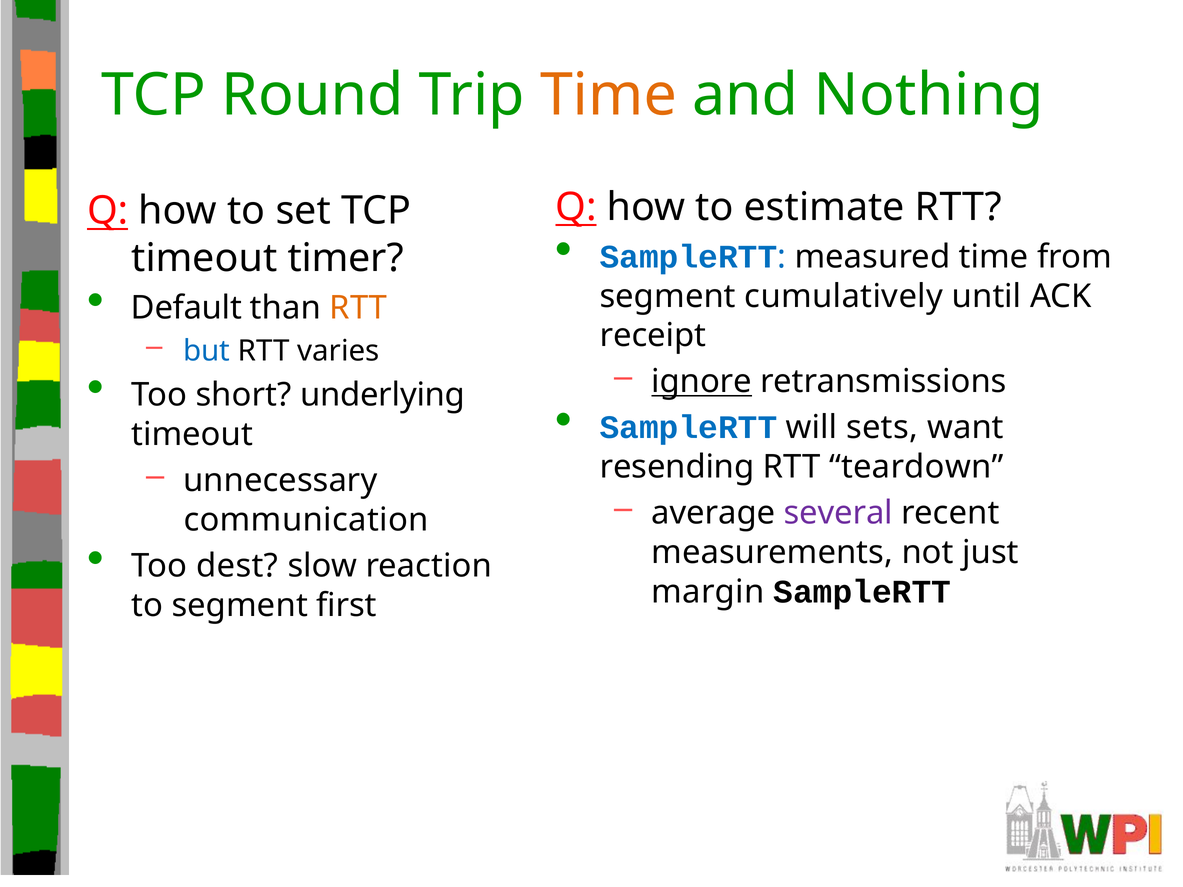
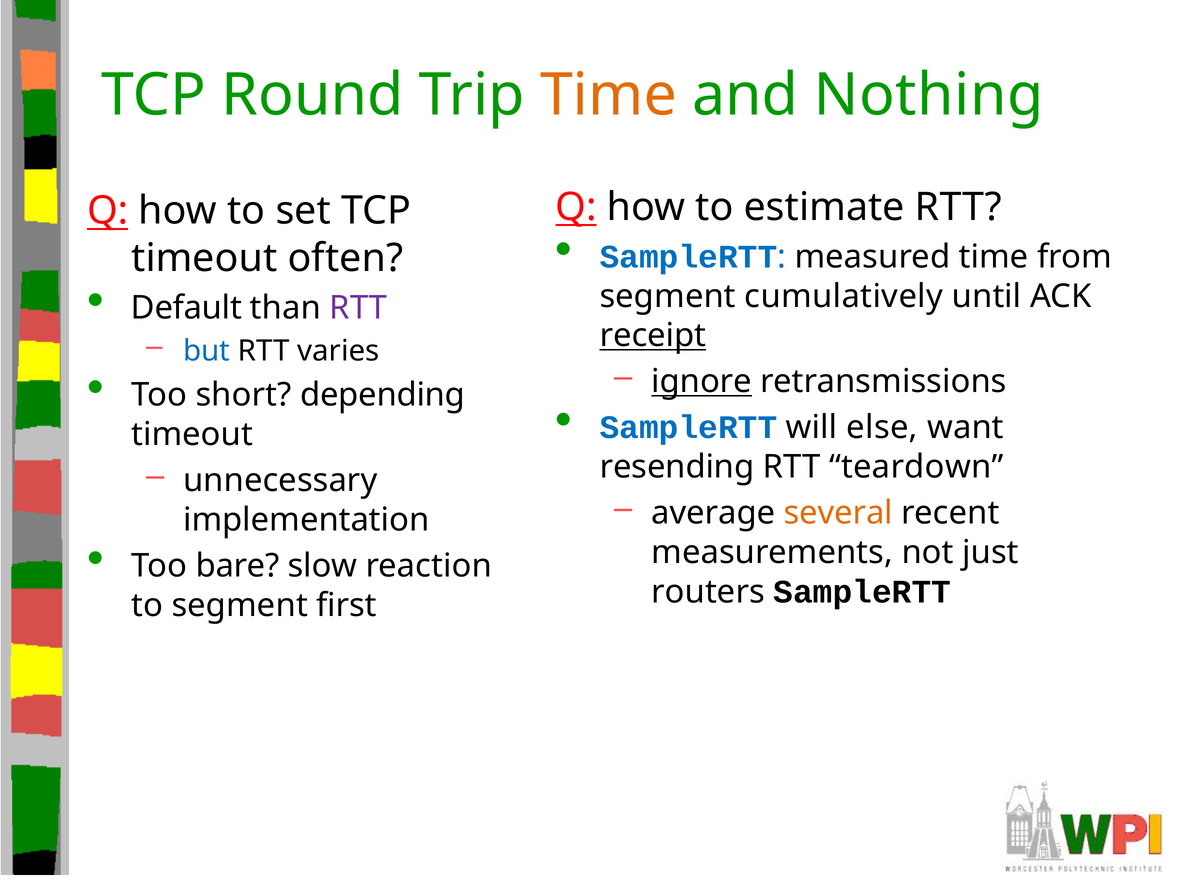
timer: timer -> often
RTT at (358, 308) colour: orange -> purple
receipt underline: none -> present
underlying: underlying -> depending
sets: sets -> else
several colour: purple -> orange
communication: communication -> implementation
dest: dest -> bare
margin: margin -> routers
